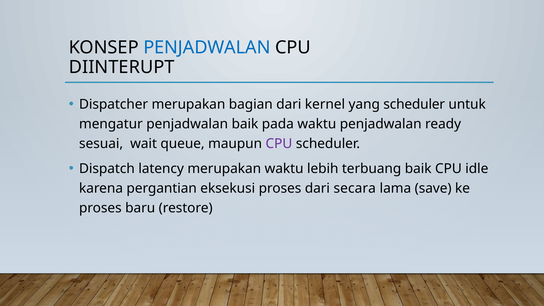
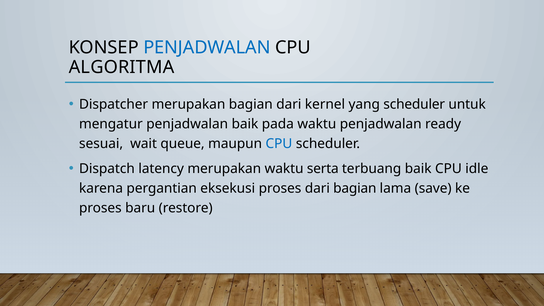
DIINTERUPT: DIINTERUPT -> ALGORITMA
CPU at (279, 144) colour: purple -> blue
lebih: lebih -> serta
dari secara: secara -> bagian
